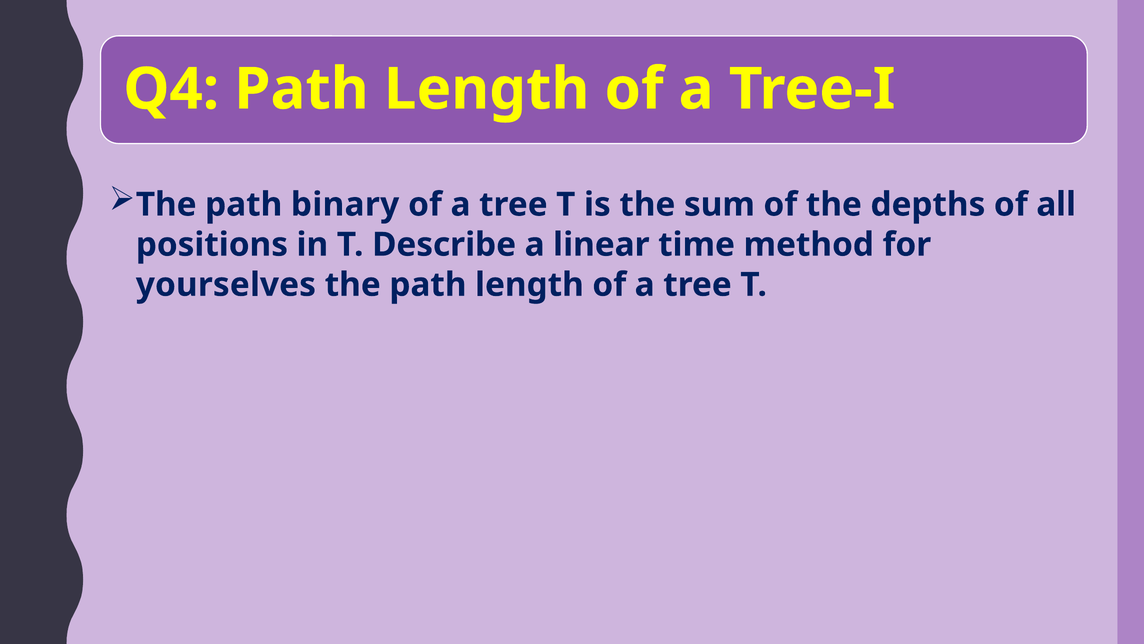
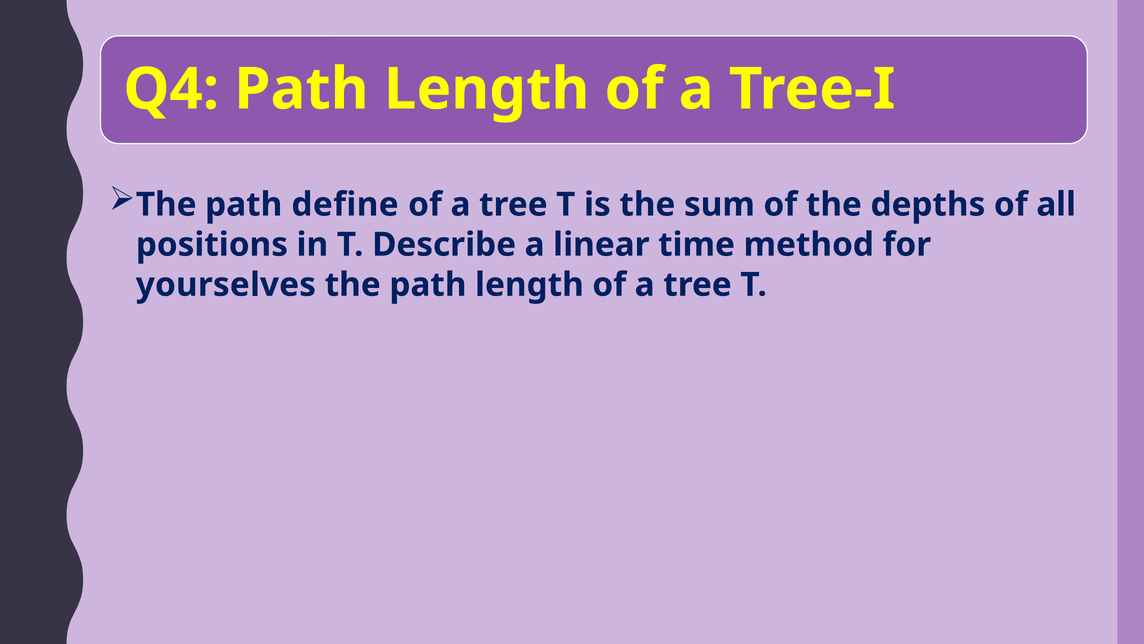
binary: binary -> define
